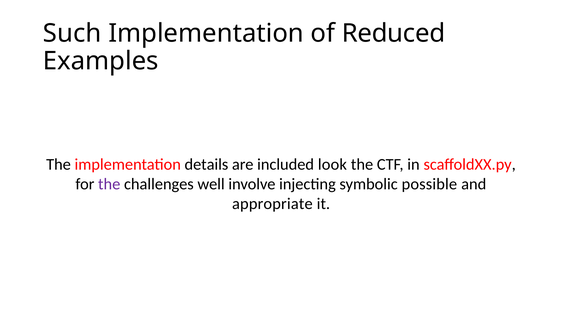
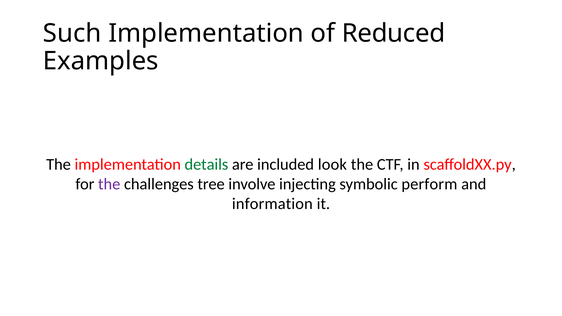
details colour: black -> green
well: well -> tree
possible: possible -> perform
appropriate: appropriate -> information
